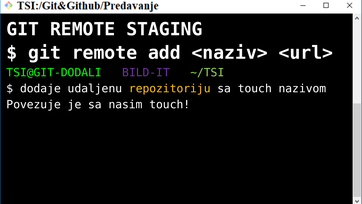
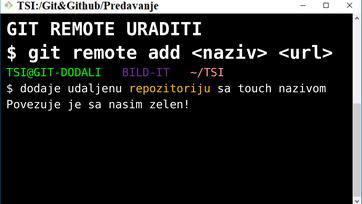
STAGING: STAGING -> URADITI
~/TSI colour: light green -> pink
nasim touch: touch -> zelen
